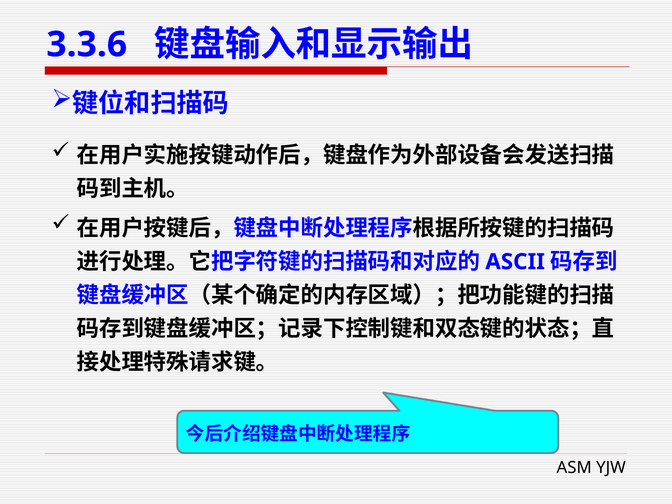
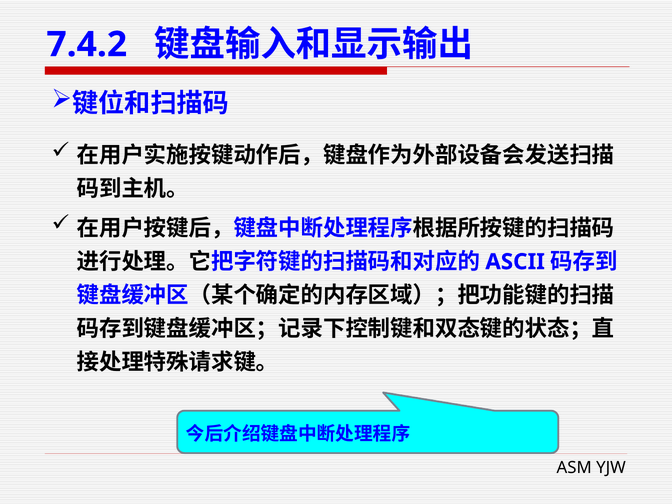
3.3.6: 3.3.6 -> 7.4.2
